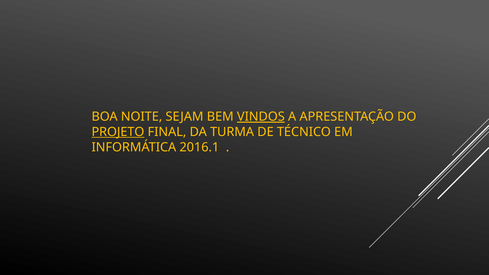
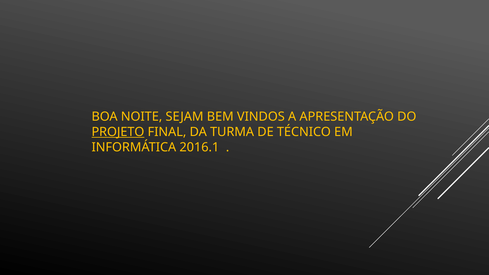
VINDOS underline: present -> none
